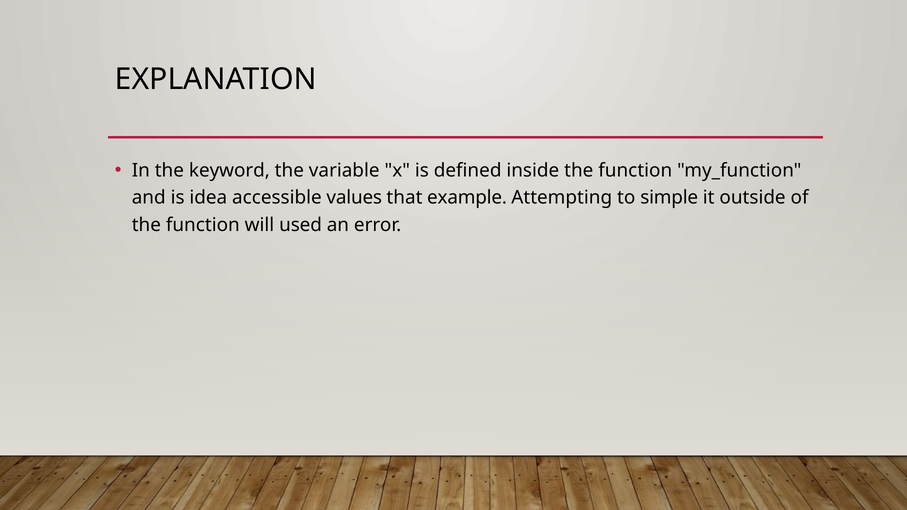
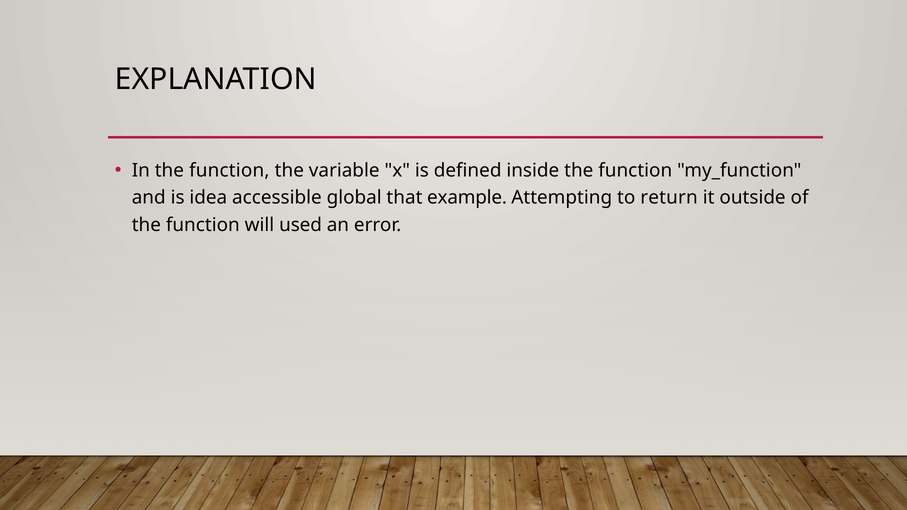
In the keyword: keyword -> function
values: values -> global
simple: simple -> return
